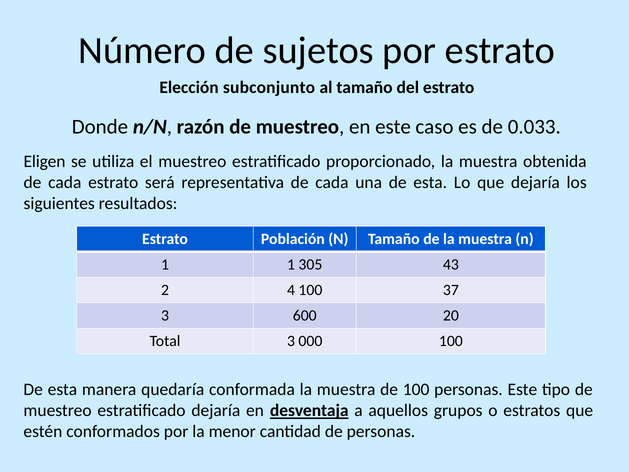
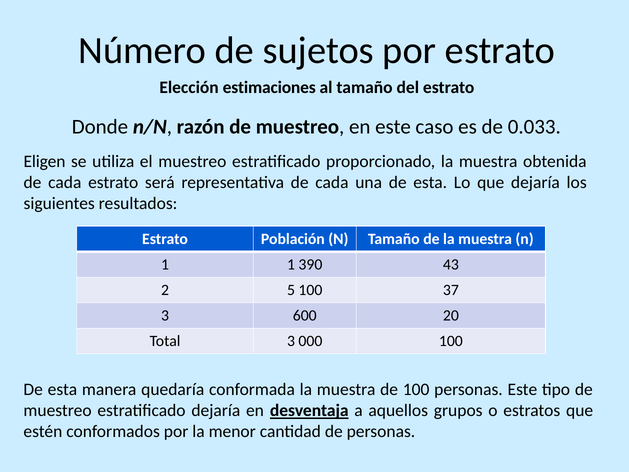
subconjunto: subconjunto -> estimaciones
305: 305 -> 390
4: 4 -> 5
